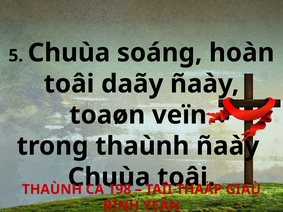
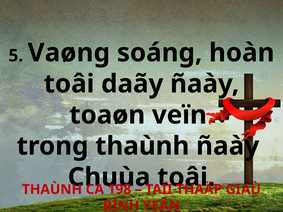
5 Chuùa: Chuùa -> Vaøng
